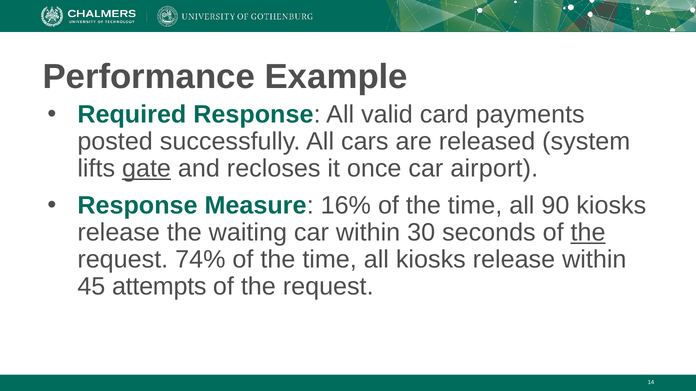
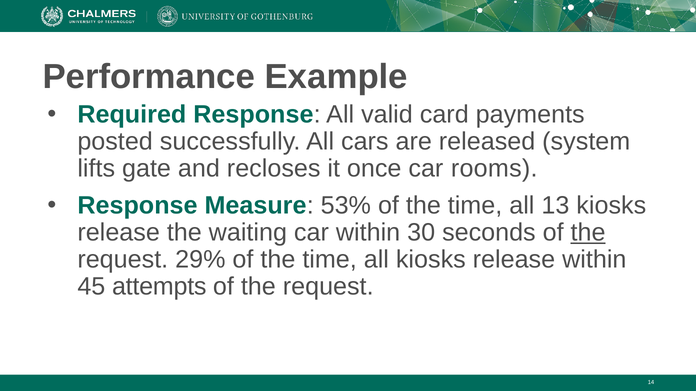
gate underline: present -> none
airport: airport -> rooms
16%: 16% -> 53%
90: 90 -> 13
74%: 74% -> 29%
